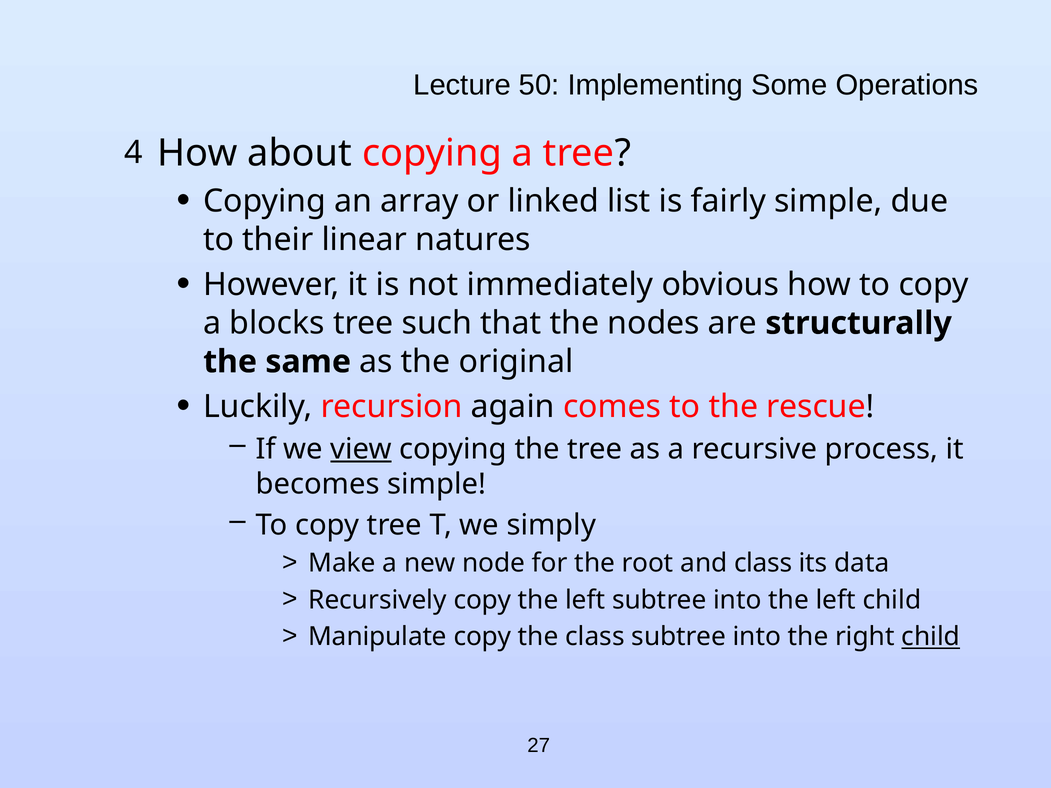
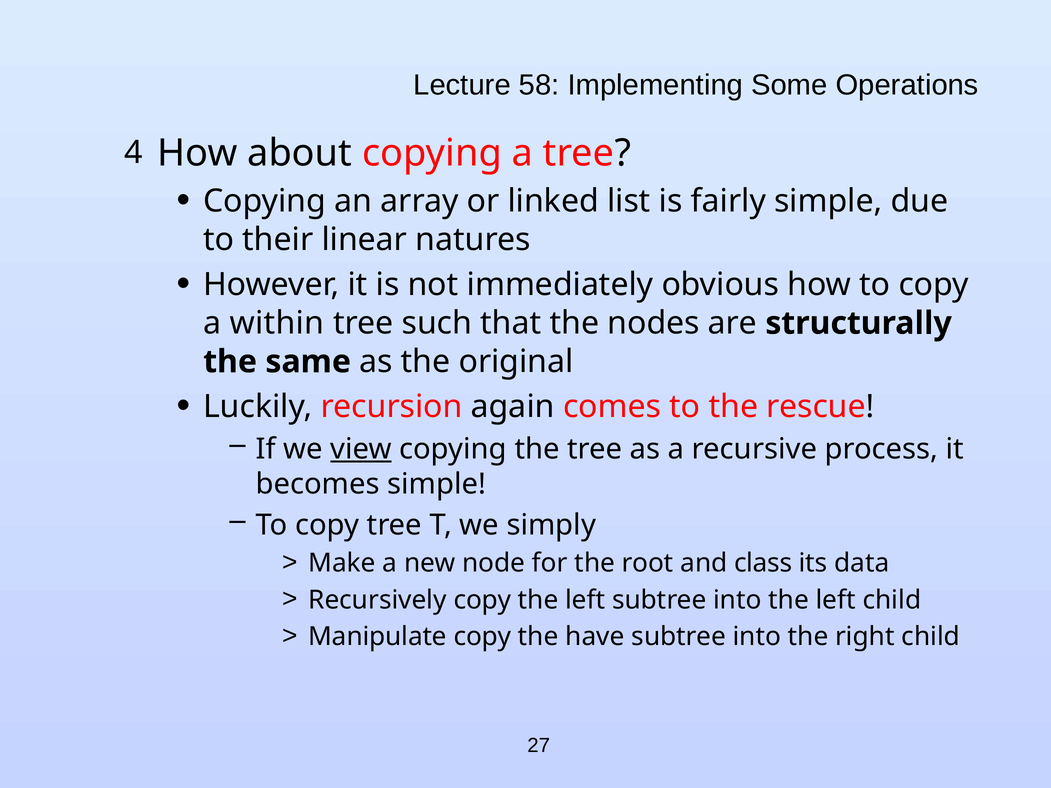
50: 50 -> 58
blocks: blocks -> within
the class: class -> have
child at (931, 637) underline: present -> none
